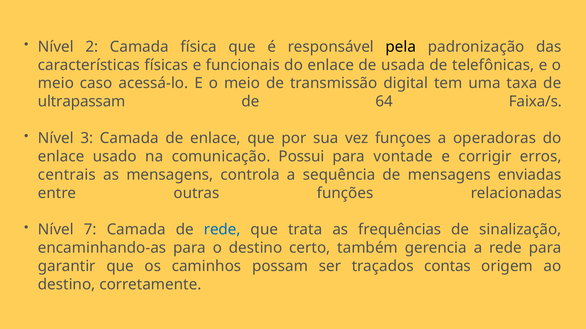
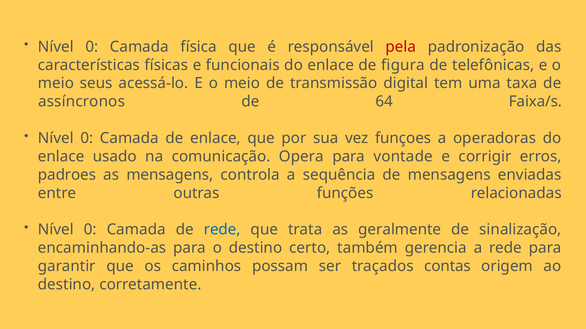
2 at (92, 47): 2 -> 0
pela colour: black -> red
usada: usada -> figura
caso: caso -> seus
ultrapassam: ultrapassam -> assíncronos
3 at (87, 138): 3 -> 0
Possui: Possui -> Opera
centrais: centrais -> padroes
7 at (90, 230): 7 -> 0
frequências: frequências -> geralmente
